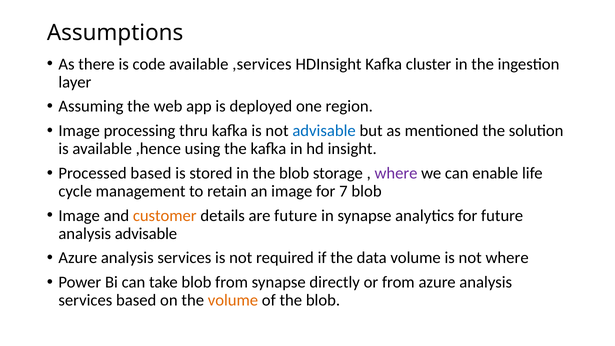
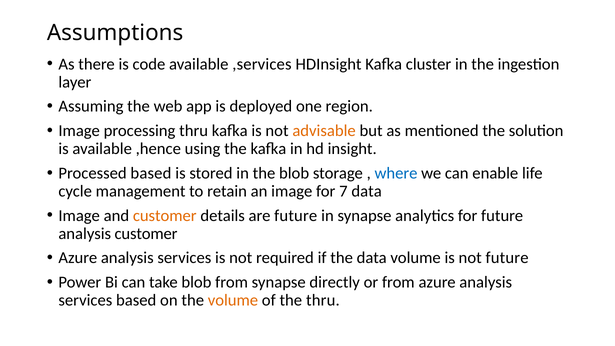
advisable at (324, 131) colour: blue -> orange
where at (396, 173) colour: purple -> blue
7 blob: blob -> data
analysis advisable: advisable -> customer
not where: where -> future
of the blob: blob -> thru
